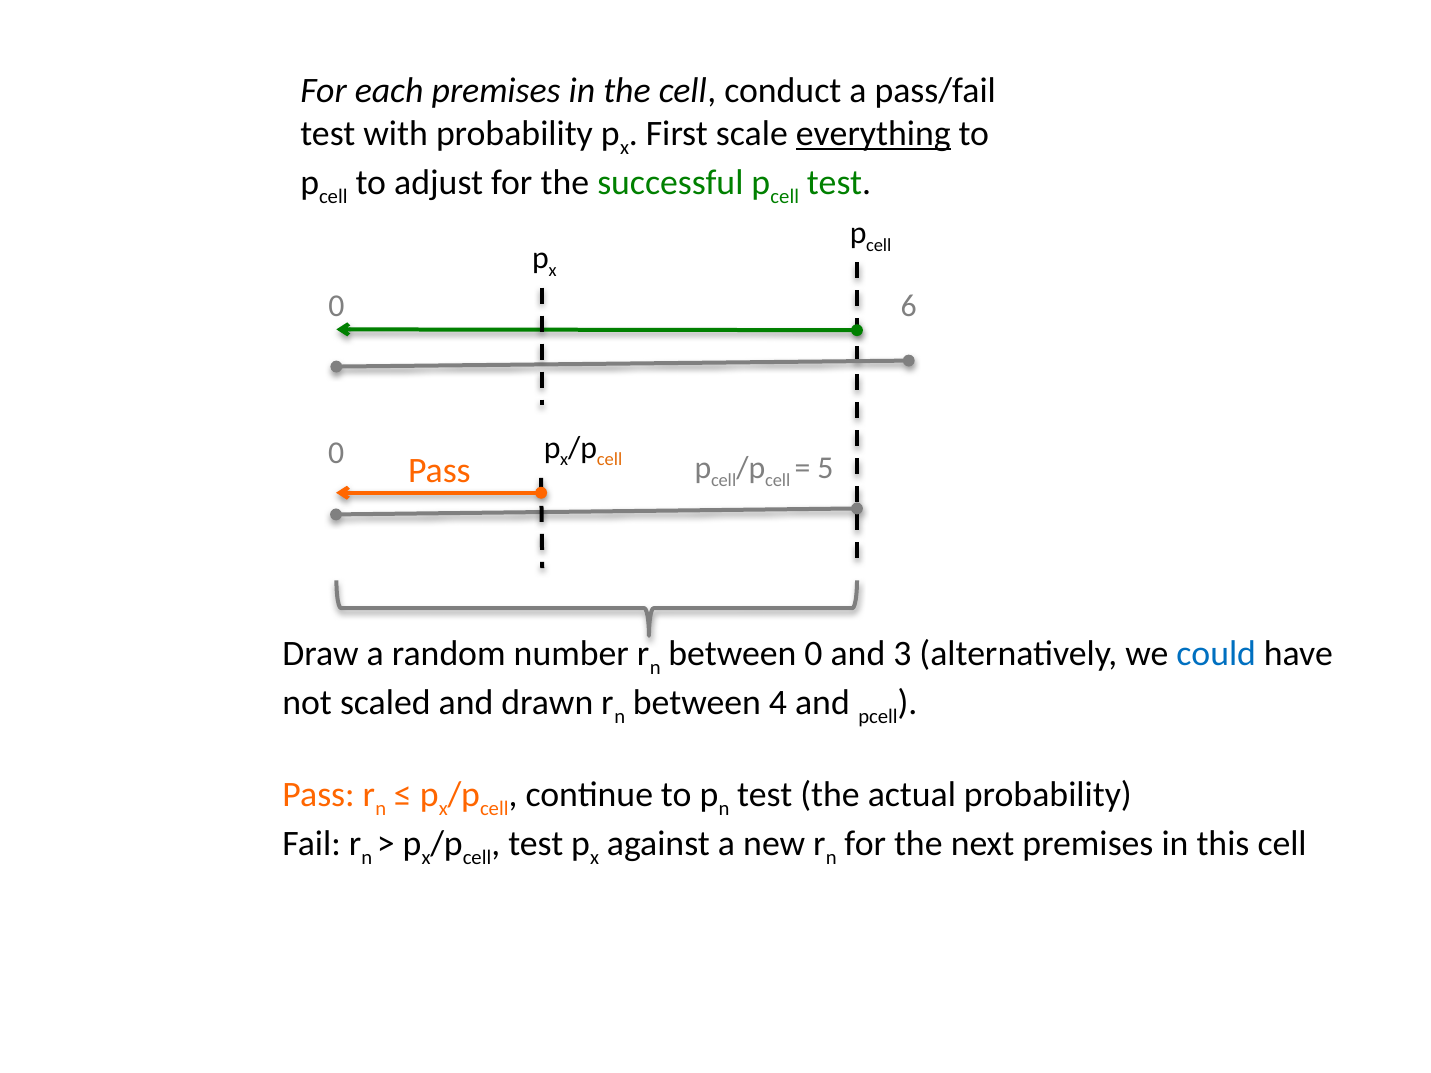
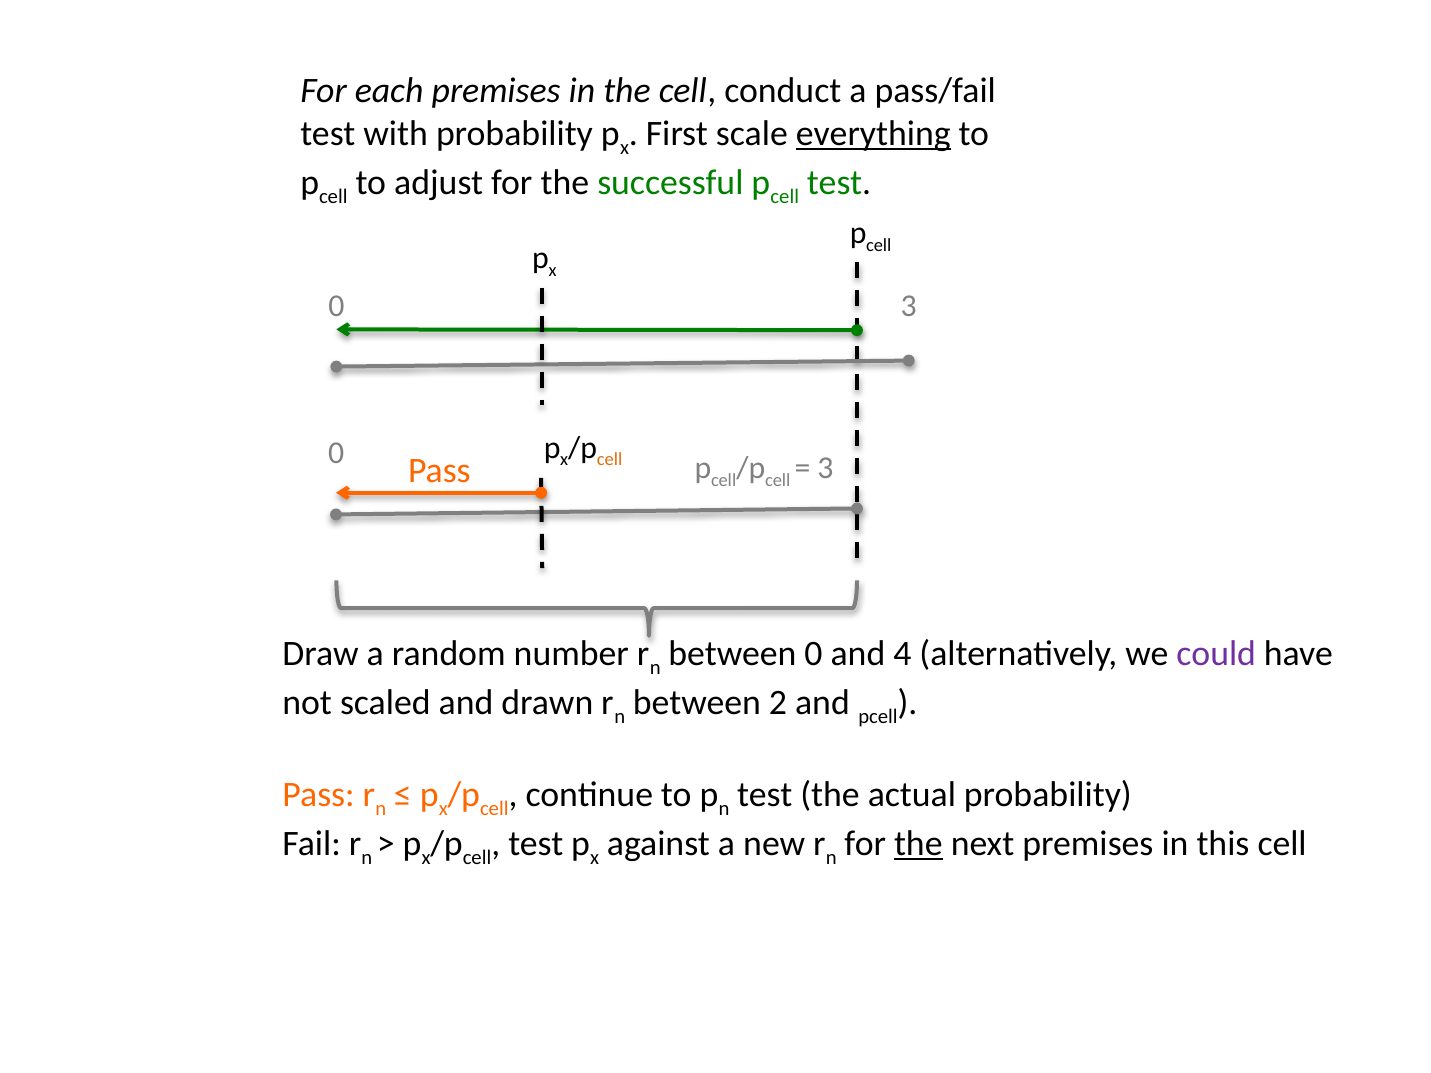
6 at (909, 306): 6 -> 3
5 at (825, 468): 5 -> 3
3: 3 -> 4
could colour: blue -> purple
4: 4 -> 2
the at (918, 844) underline: none -> present
